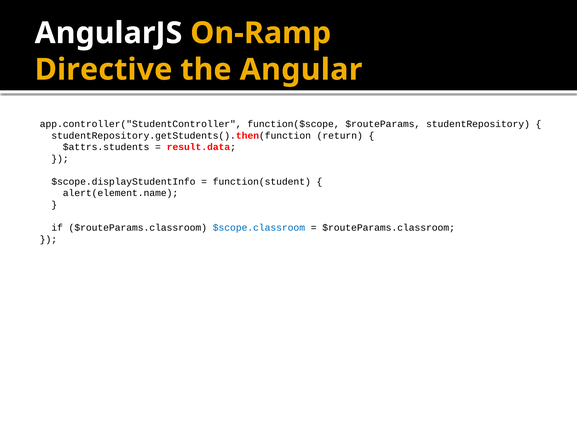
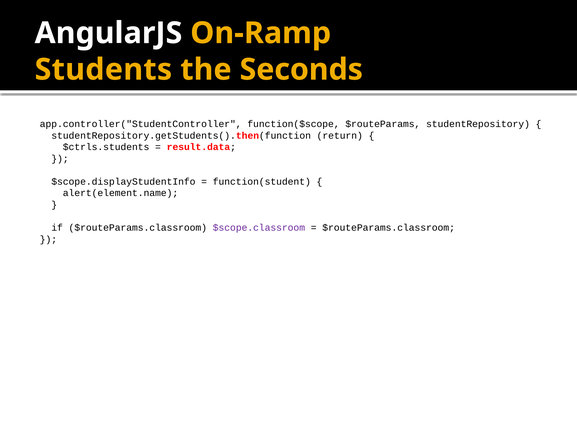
Directive: Directive -> Students
Angular: Angular -> Seconds
$attrs.students: $attrs.students -> $ctrls.students
$scope.classroom colour: blue -> purple
